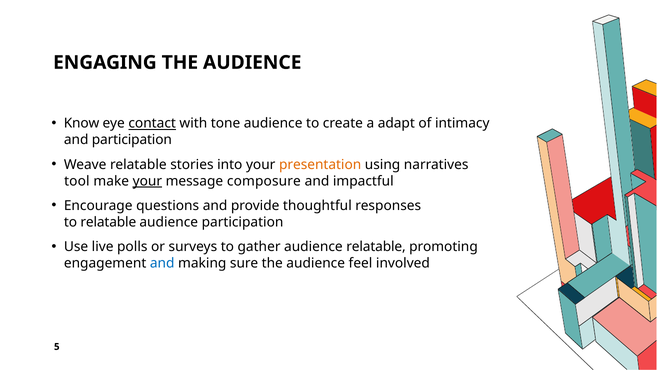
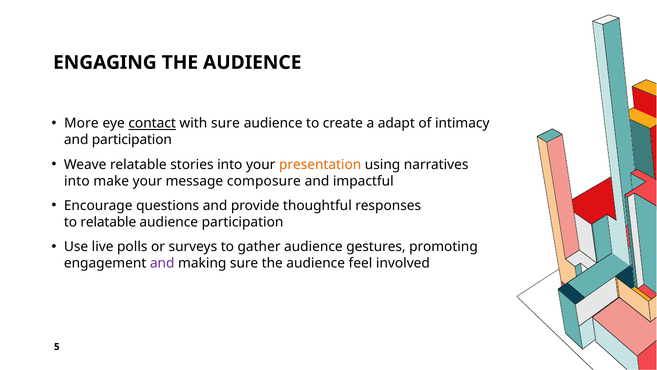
Know: Know -> More
with tone: tone -> sure
tool at (77, 181): tool -> into
your at (147, 181) underline: present -> none
audience relatable: relatable -> gestures
and at (162, 263) colour: blue -> purple
